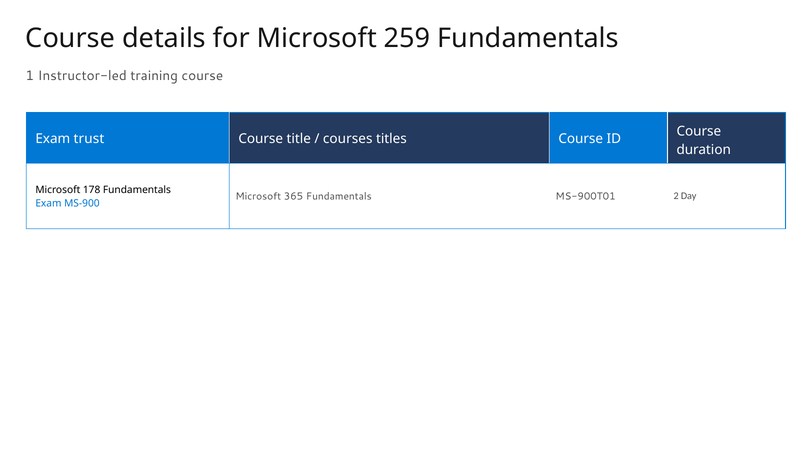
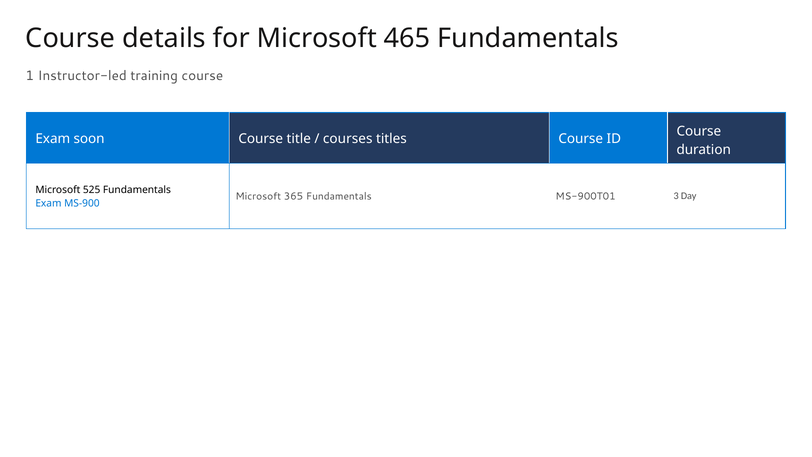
259: 259 -> 465
trust: trust -> soon
178: 178 -> 525
2: 2 -> 3
